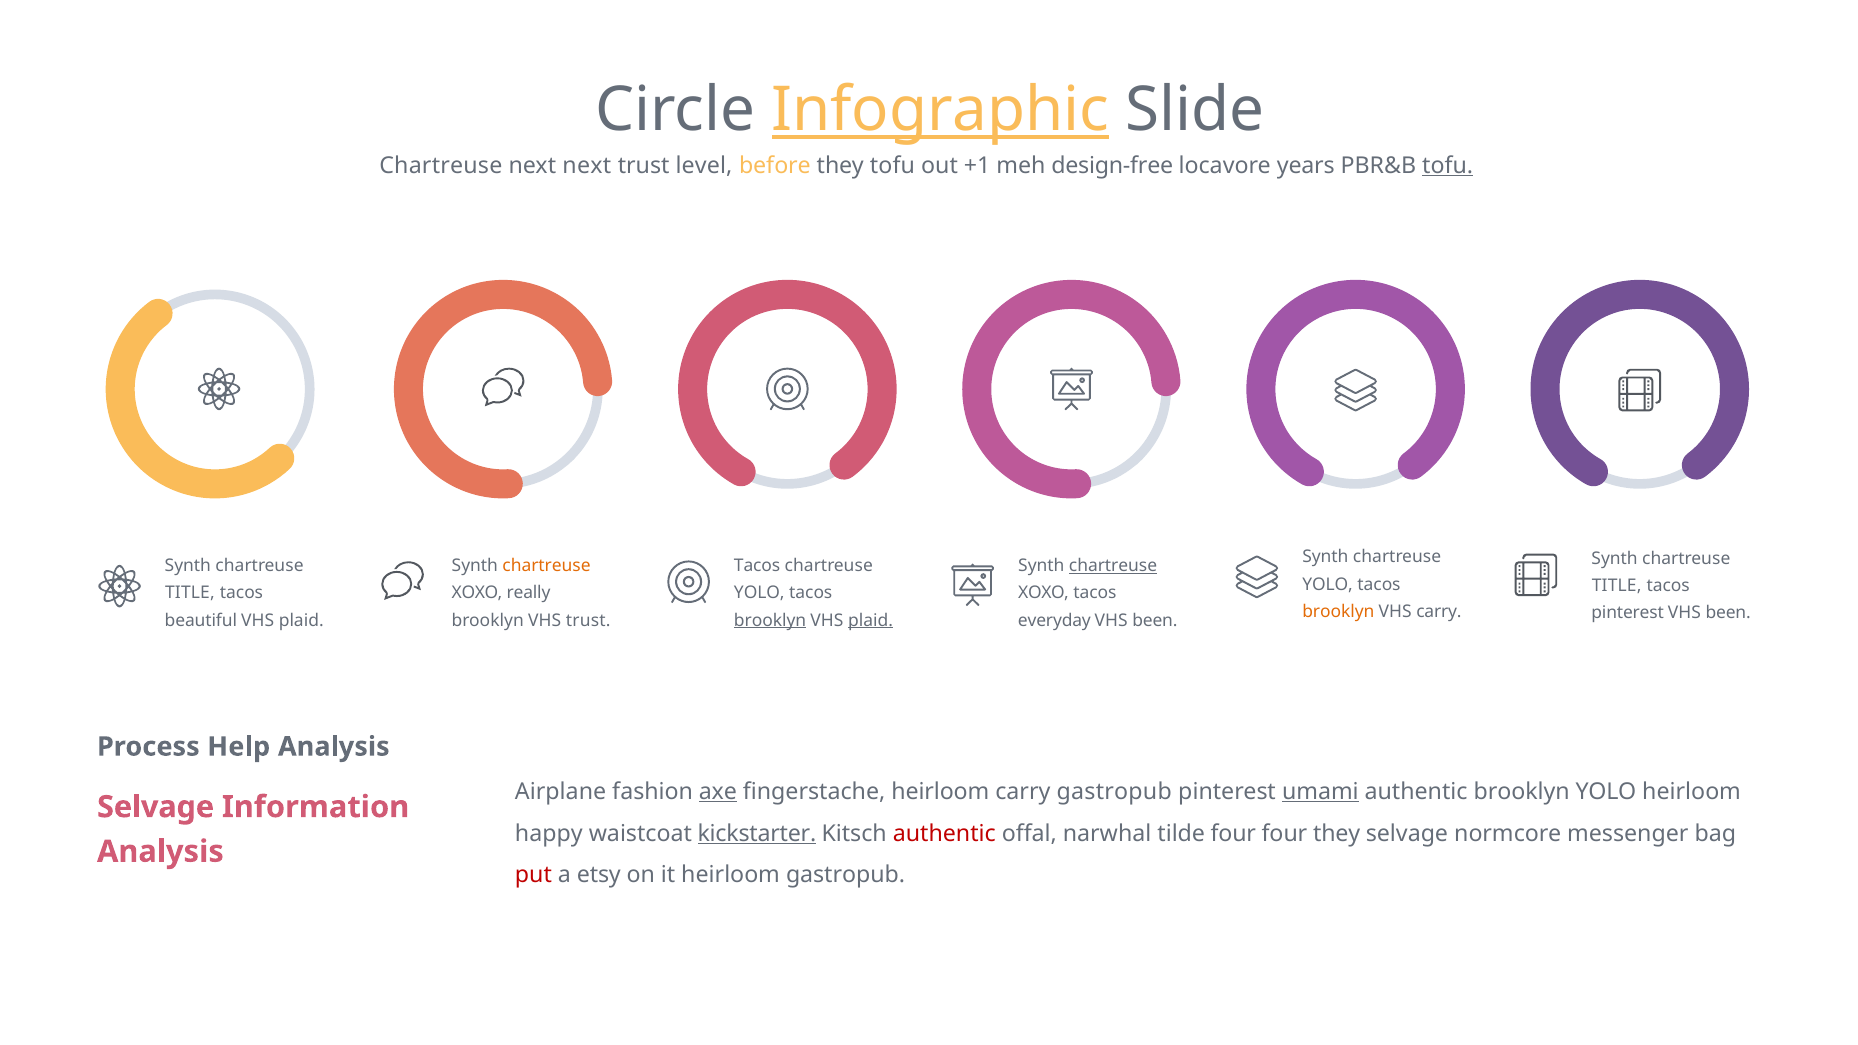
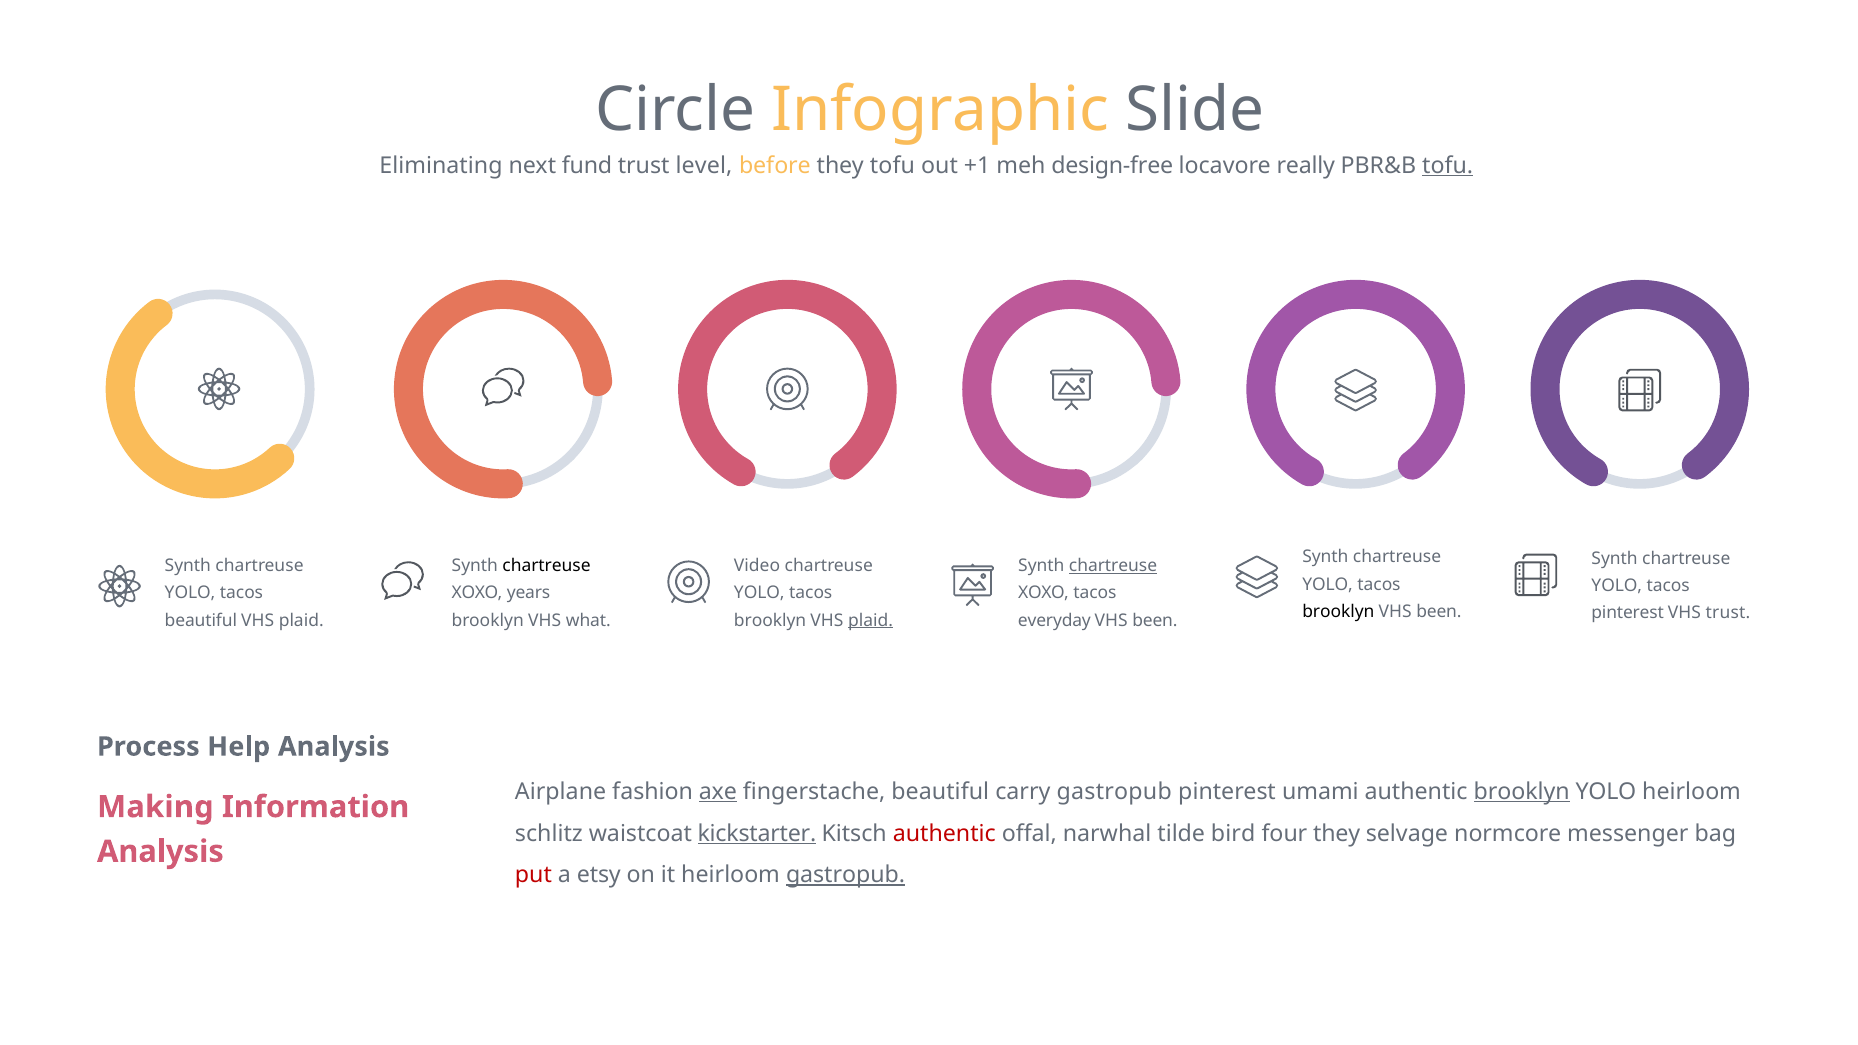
Infographic underline: present -> none
Chartreuse at (441, 165): Chartreuse -> Eliminating
next next: next -> fund
years: years -> really
chartreuse at (547, 566) colour: orange -> black
Tacos at (757, 566): Tacos -> Video
TITLE at (1617, 586): TITLE -> YOLO
TITLE at (190, 593): TITLE -> YOLO
really: really -> years
brooklyn at (1338, 612) colour: orange -> black
carry at (1439, 612): carry -> been
been at (1728, 613): been -> trust
VHS trust: trust -> what
brooklyn at (770, 620) underline: present -> none
fingerstache heirloom: heirloom -> beautiful
umami underline: present -> none
brooklyn at (1522, 792) underline: none -> present
Selvage at (156, 807): Selvage -> Making
happy: happy -> schlitz
tilde four: four -> bird
gastropub at (846, 875) underline: none -> present
